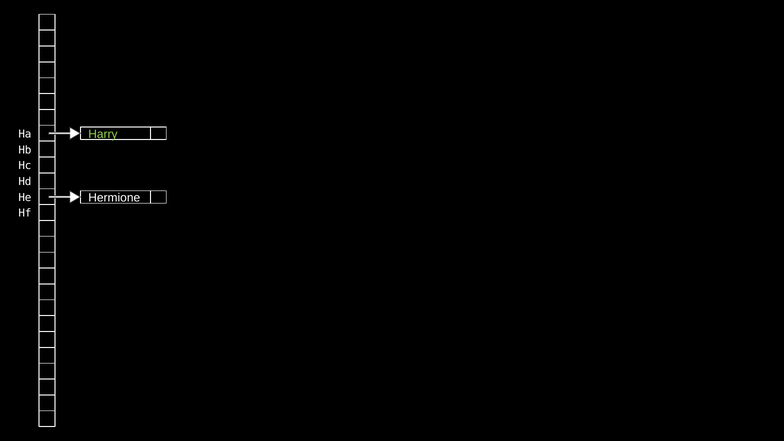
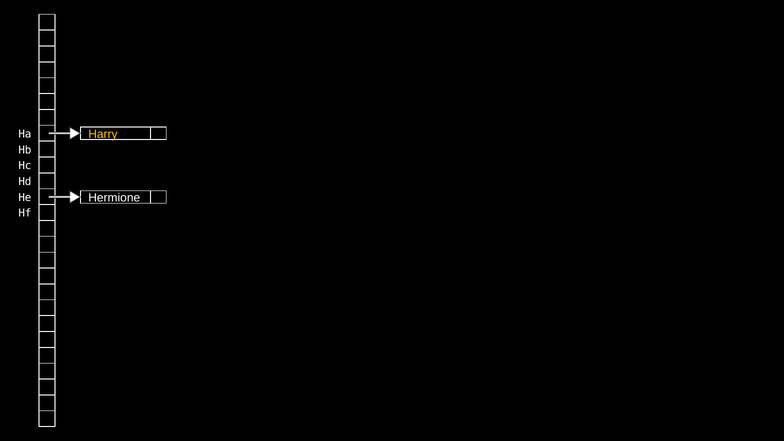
Harry colour: light green -> yellow
